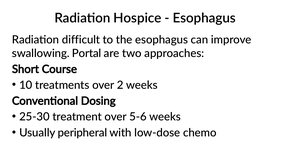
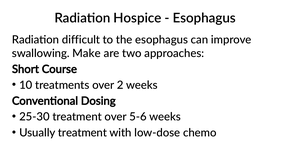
Portal: Portal -> Make
Usually peripheral: peripheral -> treatment
